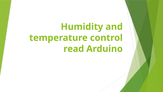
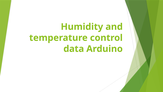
read: read -> data
